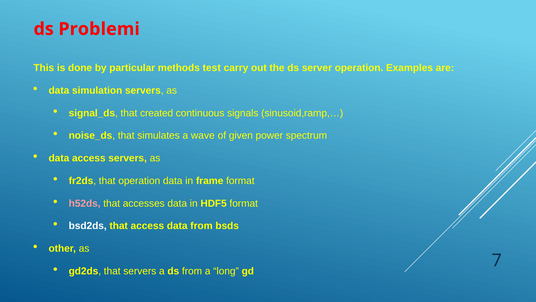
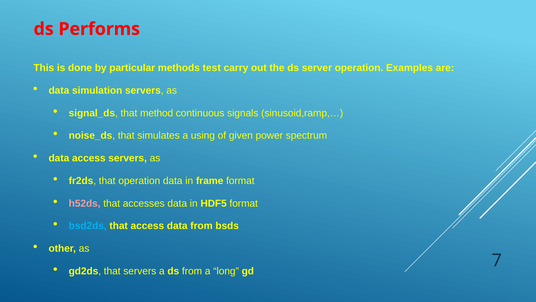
Problemi: Problemi -> Performs
created: created -> method
wave: wave -> using
bsd2ds colour: white -> light blue
